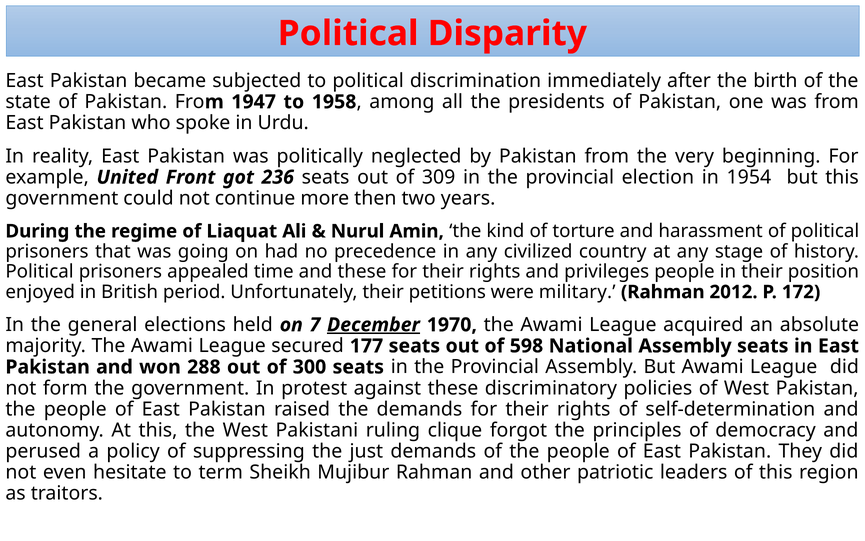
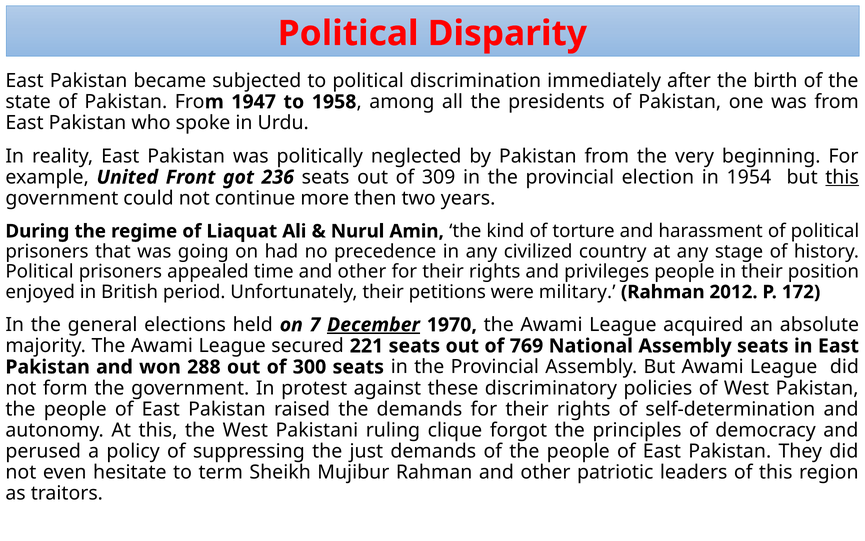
this at (842, 177) underline: none -> present
time and these: these -> other
177: 177 -> 221
598: 598 -> 769
